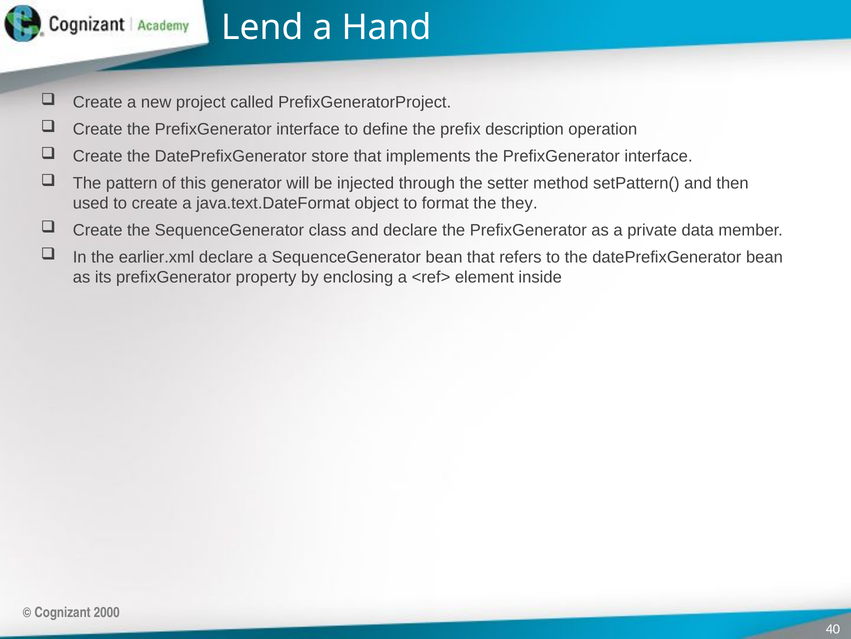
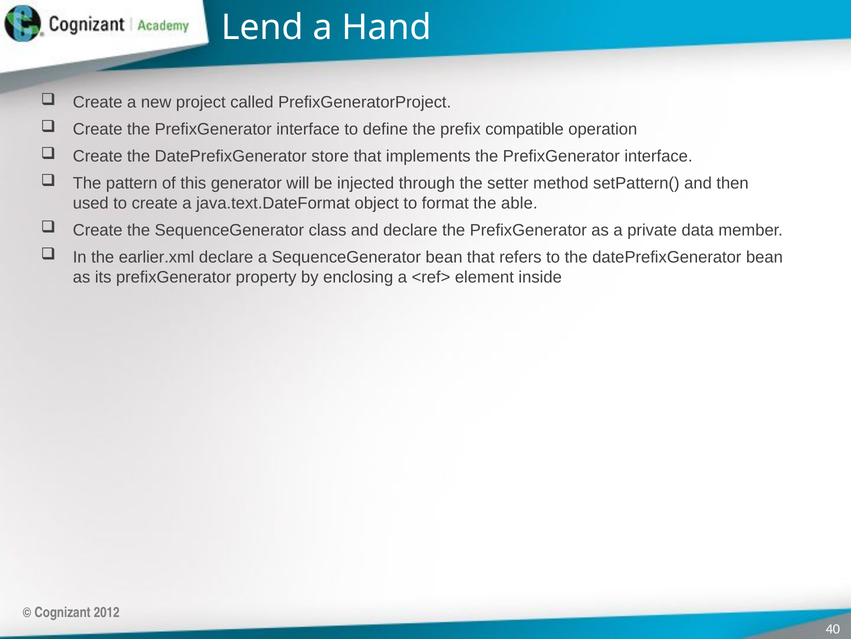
description: description -> compatible
they: they -> able
2000: 2000 -> 2012
